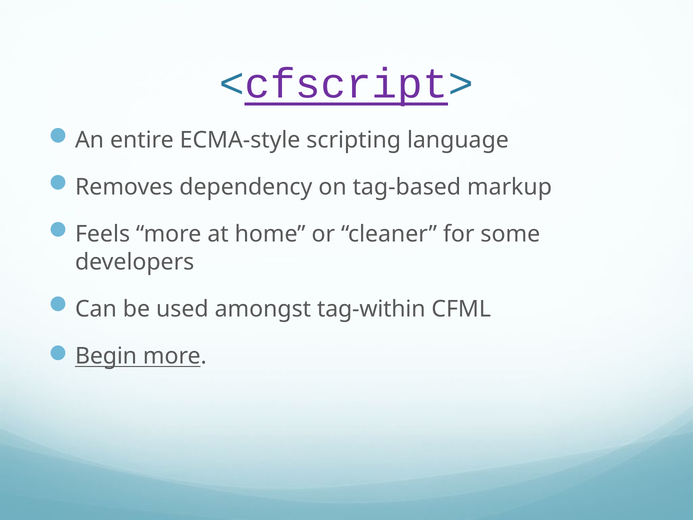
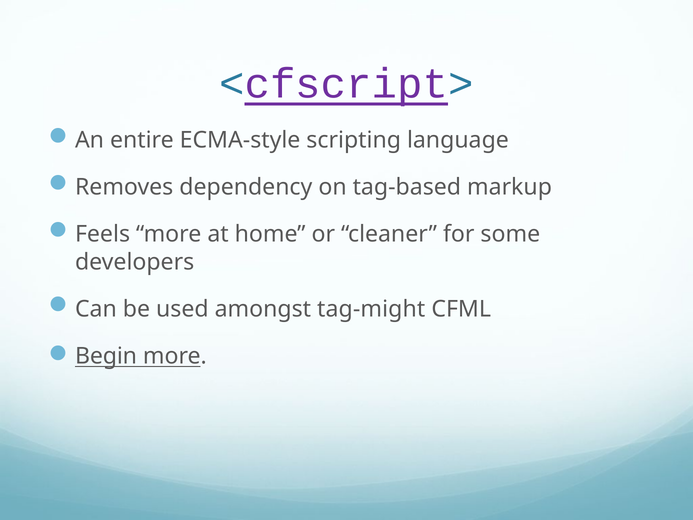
tag-within: tag-within -> tag-might
